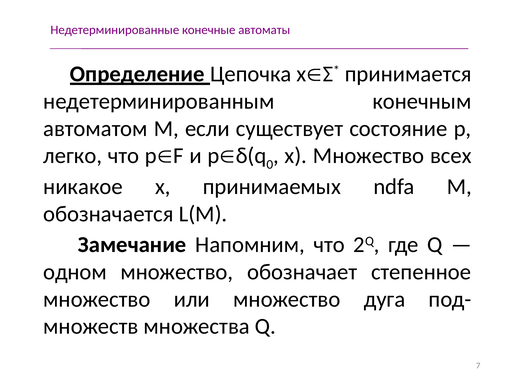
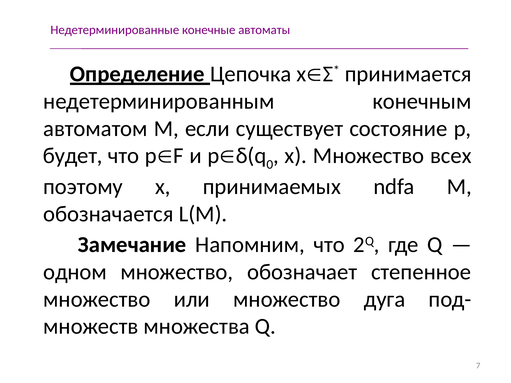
легко: легко -> будет
никакое: никакое -> поэтому
